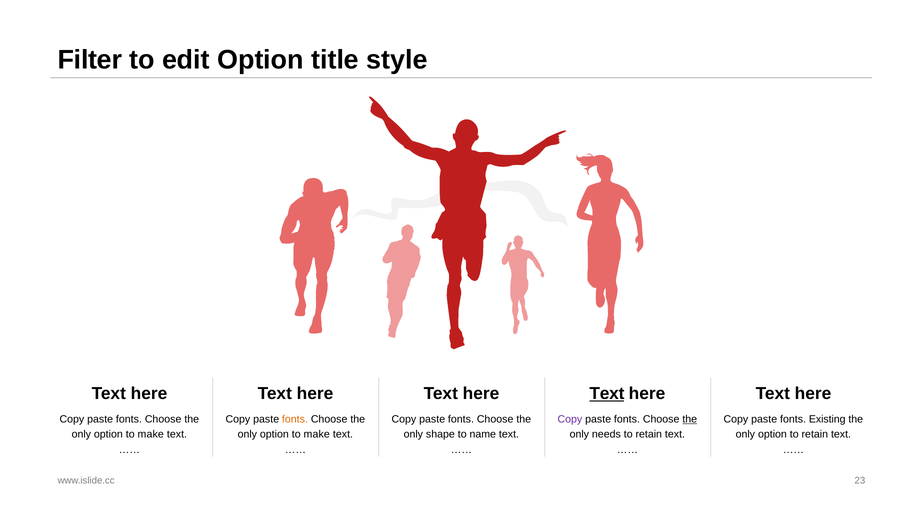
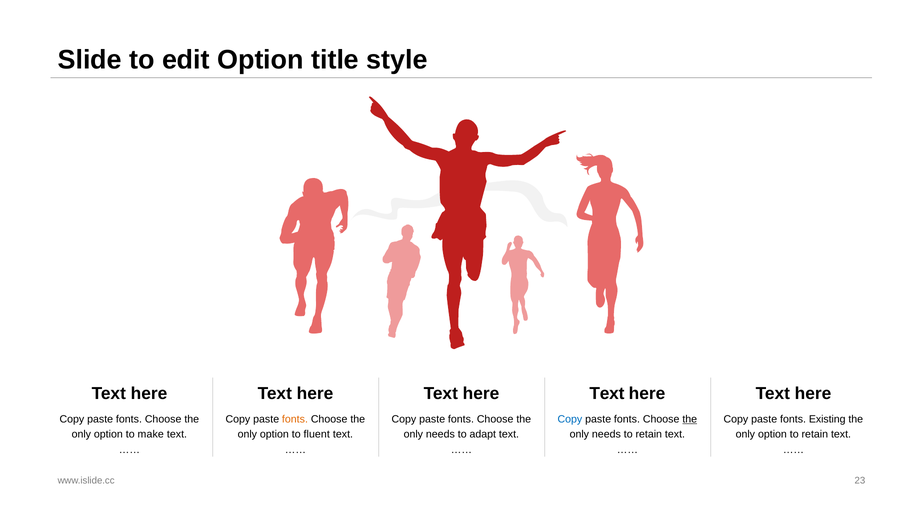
Filter: Filter -> Slide
Text at (607, 393) underline: present -> none
Copy at (570, 419) colour: purple -> blue
make at (317, 434): make -> fluent
shape at (440, 434): shape -> needs
name: name -> adapt
